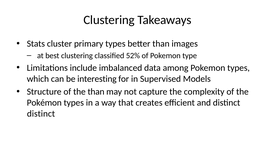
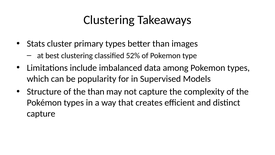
interesting: interesting -> popularity
distinct at (41, 114): distinct -> capture
